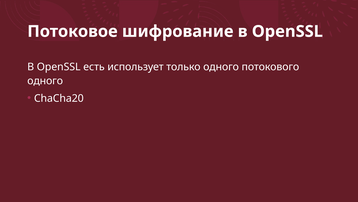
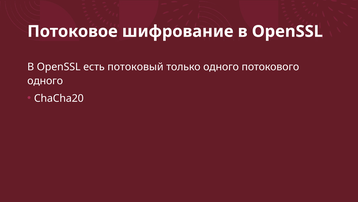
использует: использует -> потоковый
